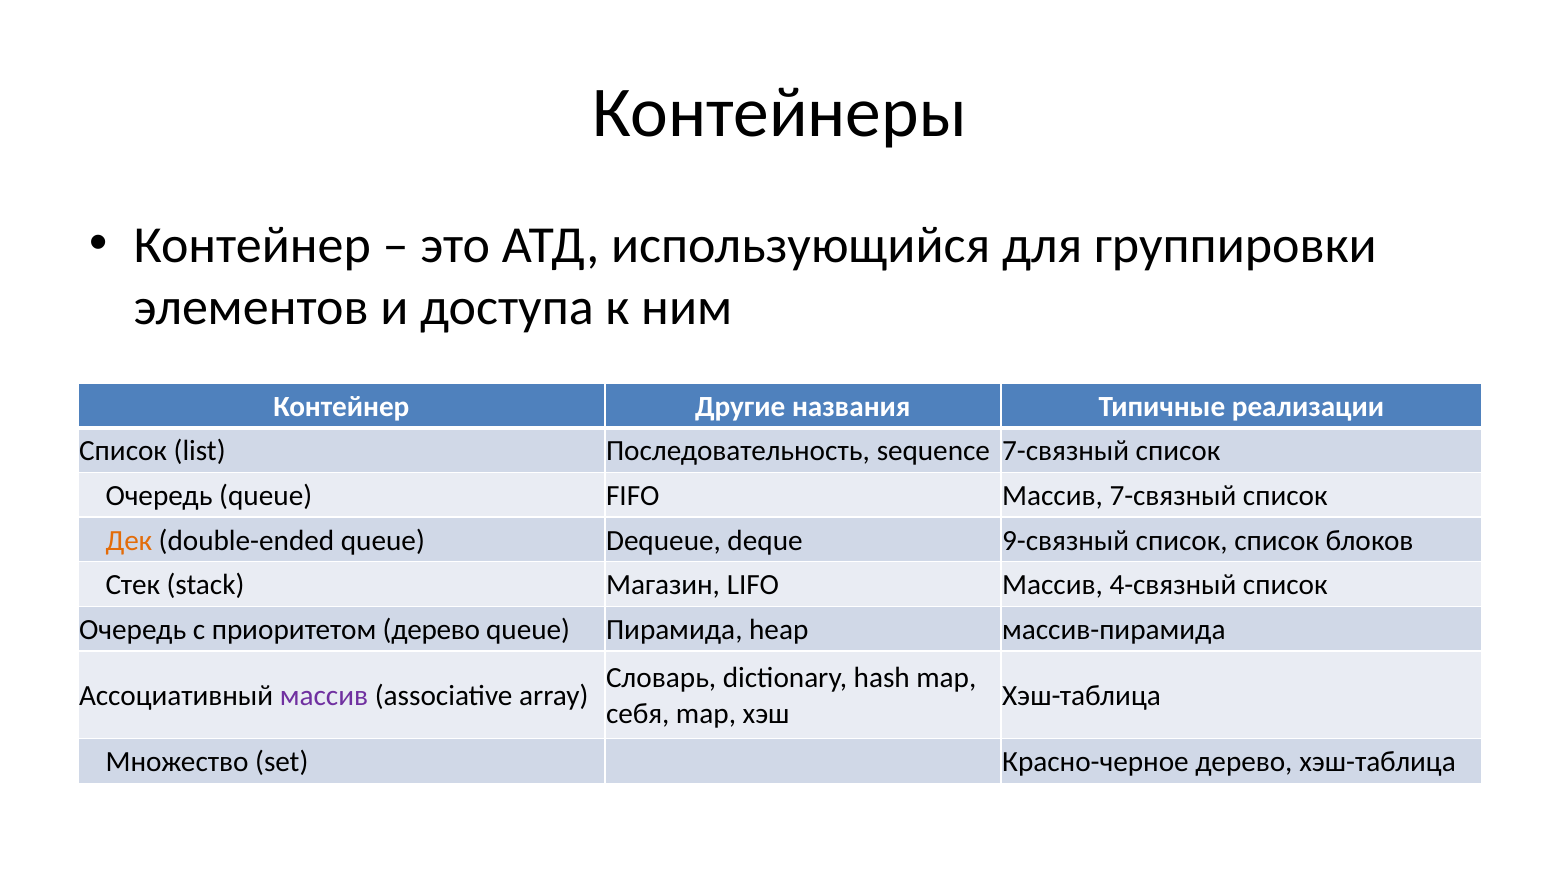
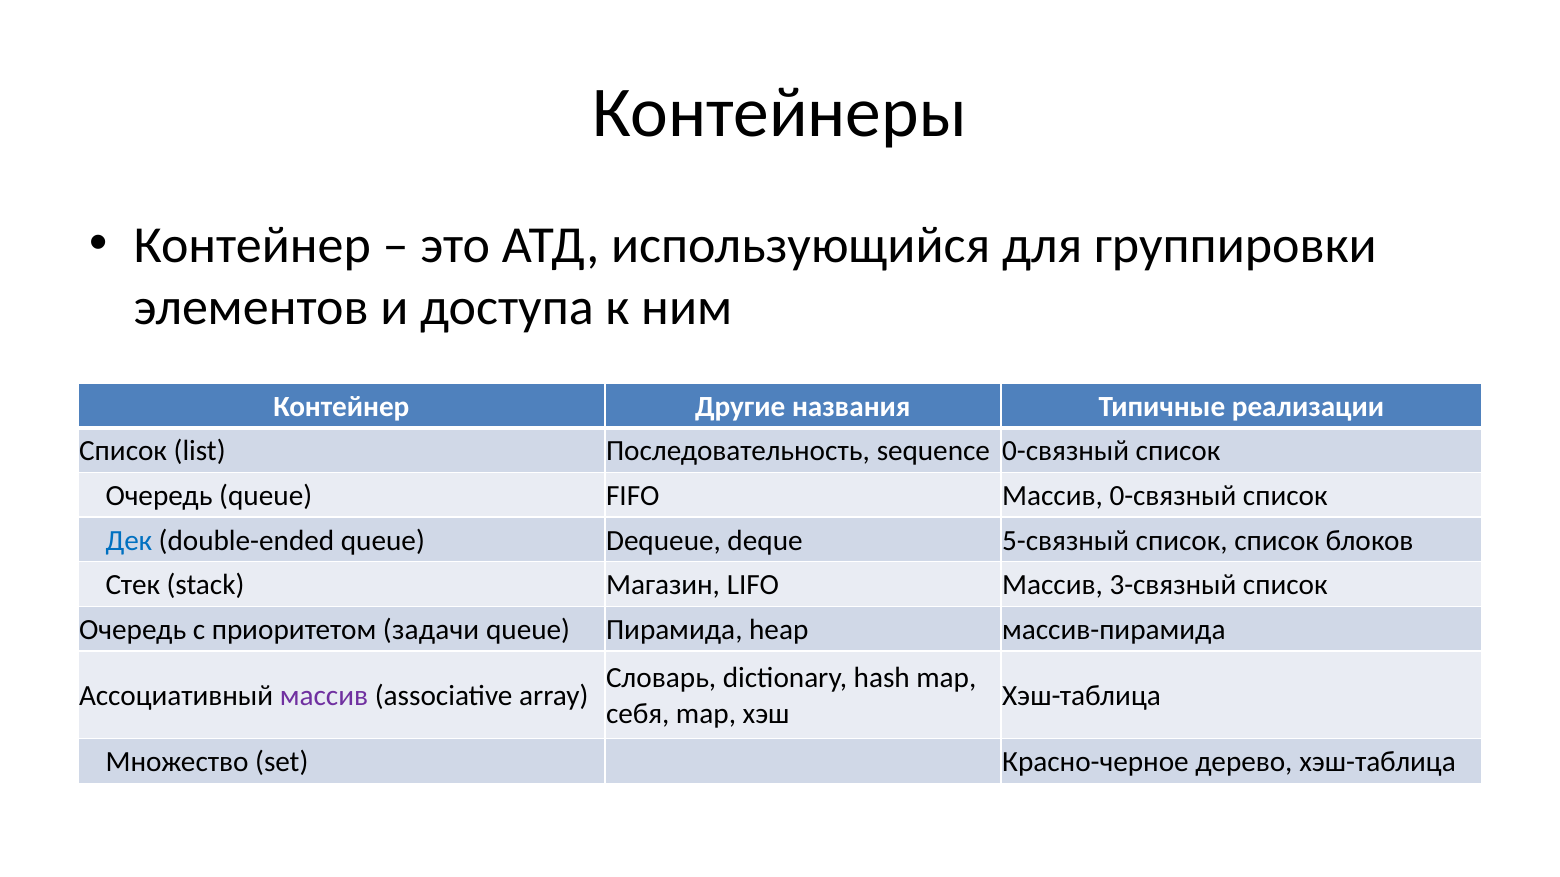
sequence 7-связный: 7-связный -> 0-связный
Массив 7-связный: 7-связный -> 0-связный
Дек colour: orange -> blue
9-связный: 9-связный -> 5-связный
4-связный: 4-связный -> 3-связный
приоритетом дерево: дерево -> задачи
